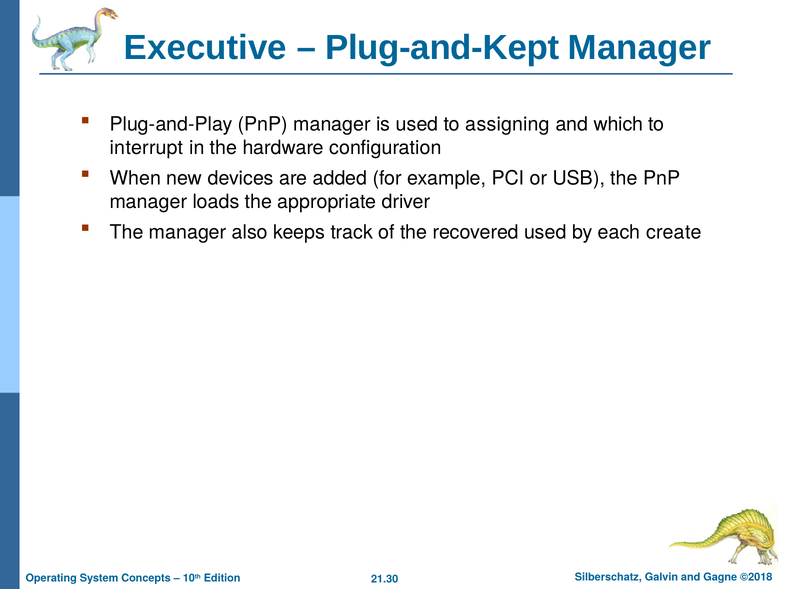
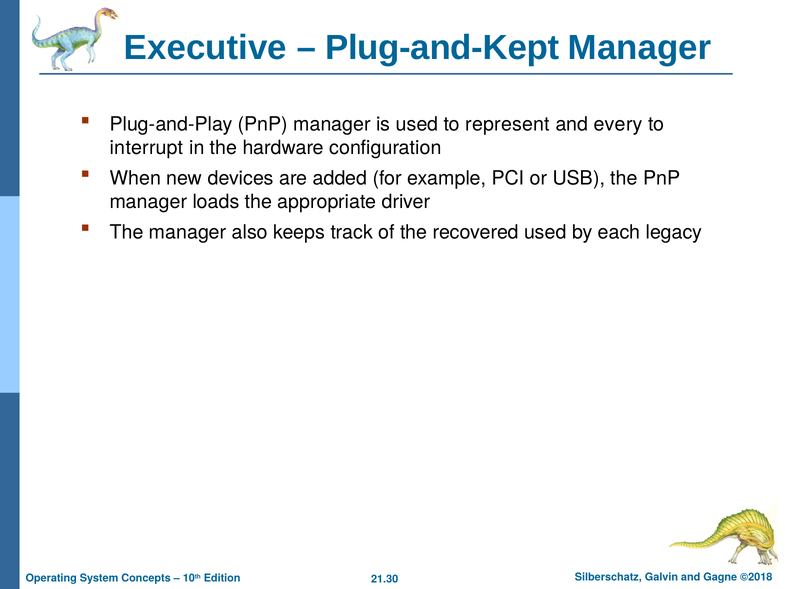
assigning: assigning -> represent
which: which -> every
create: create -> legacy
